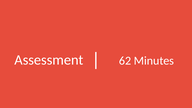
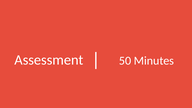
62: 62 -> 50
